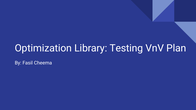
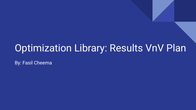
Testing: Testing -> Results
